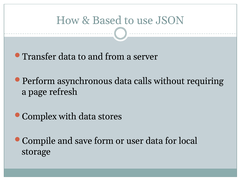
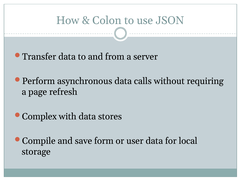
Based: Based -> Colon
